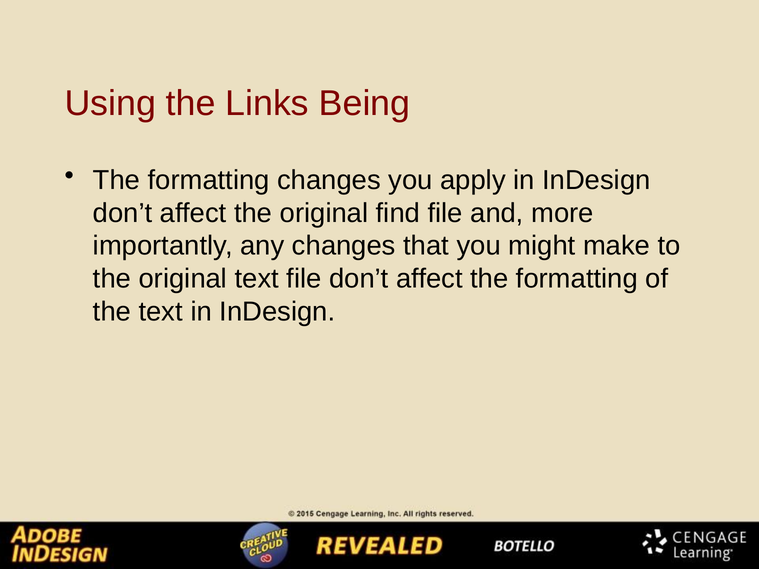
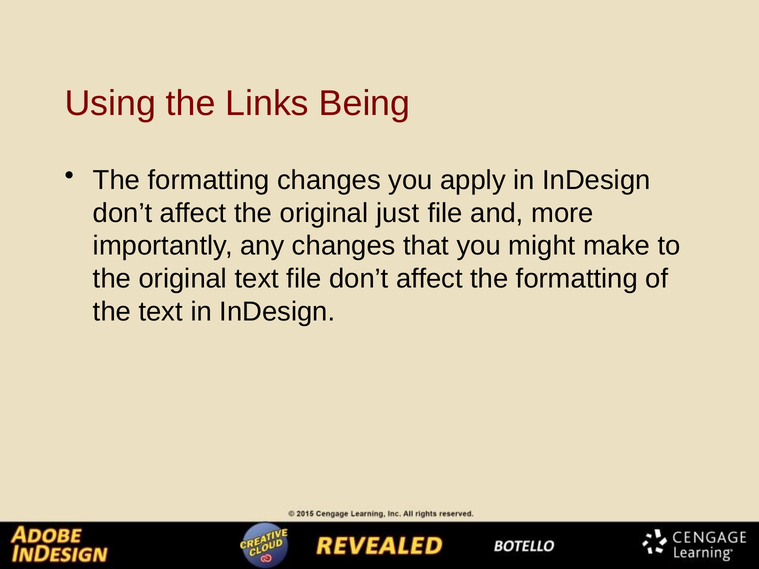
find: find -> just
